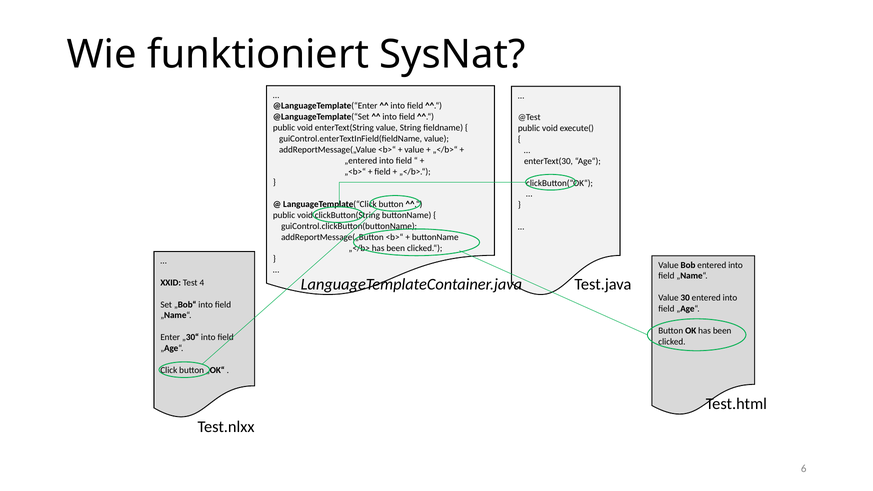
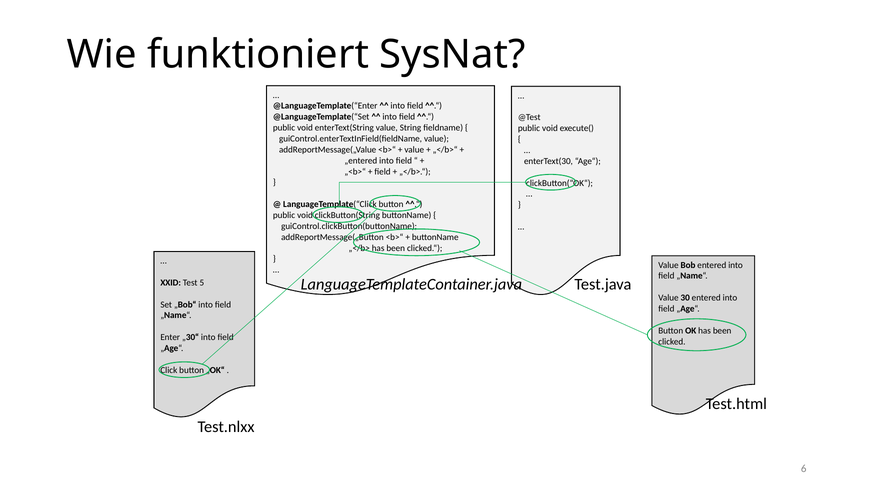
4: 4 -> 5
